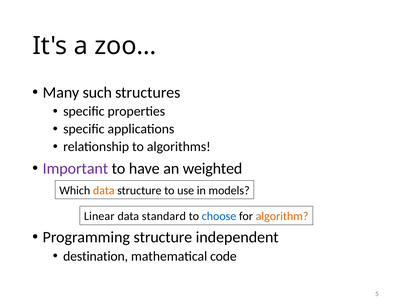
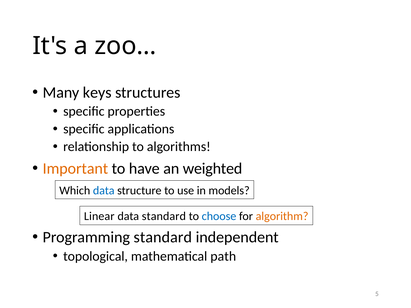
such: such -> keys
Important colour: purple -> orange
data at (104, 191) colour: orange -> blue
Programming structure: structure -> standard
destination: destination -> topological
code: code -> path
